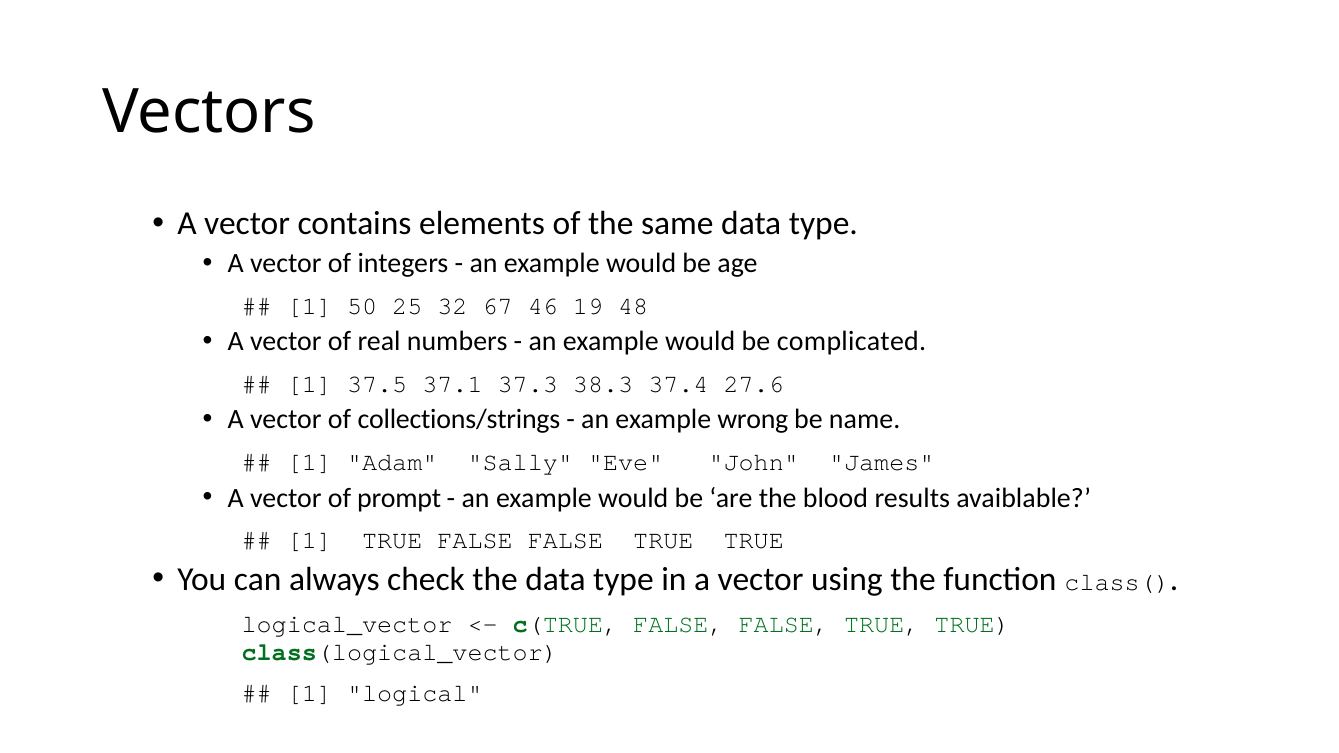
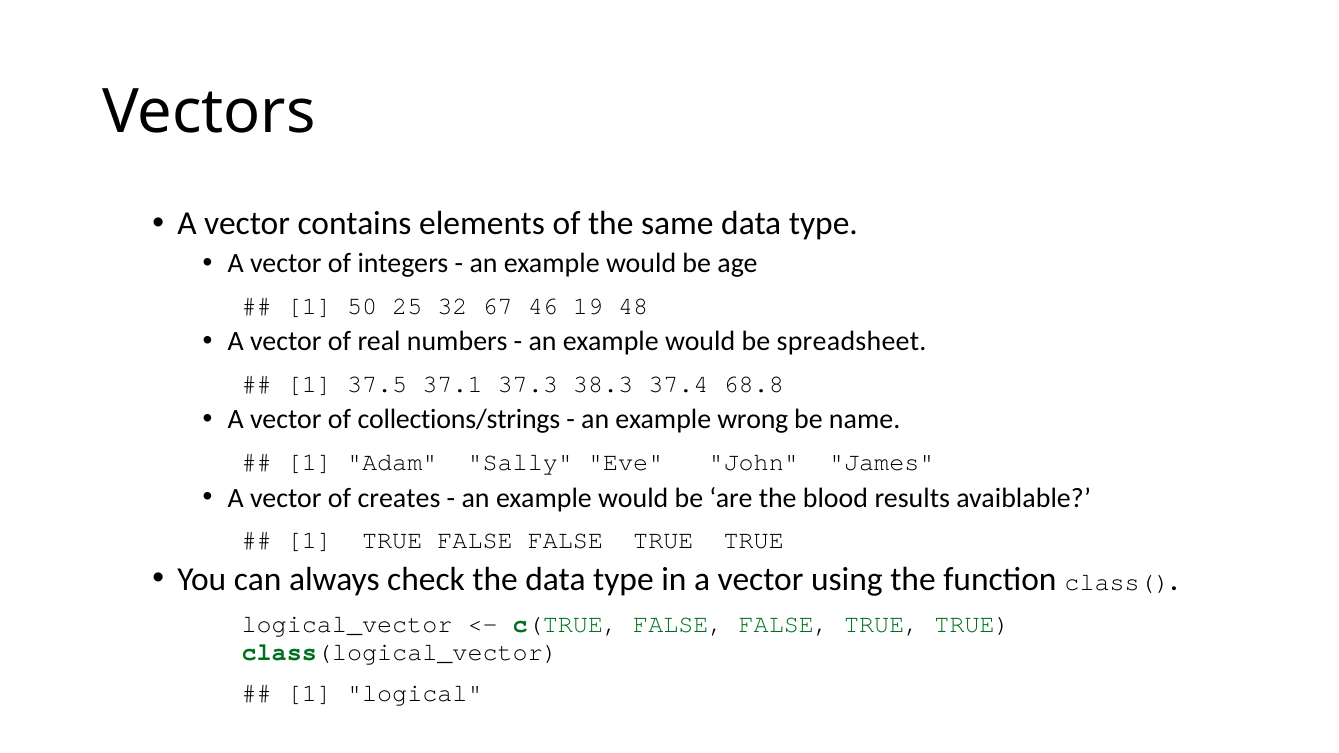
complicated: complicated -> spreadsheet
27.6: 27.6 -> 68.8
prompt: prompt -> creates
